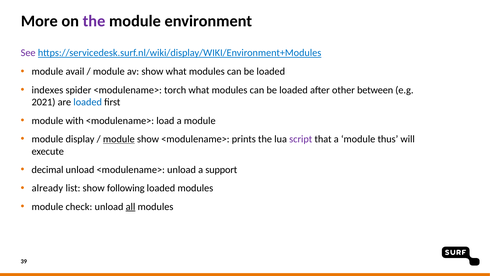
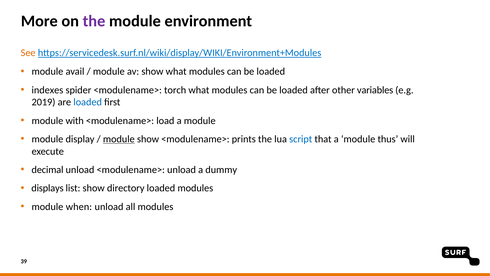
See colour: purple -> orange
between: between -> variables
2021: 2021 -> 2019
script colour: purple -> blue
support: support -> dummy
already: already -> displays
following: following -> directory
check: check -> when
all underline: present -> none
